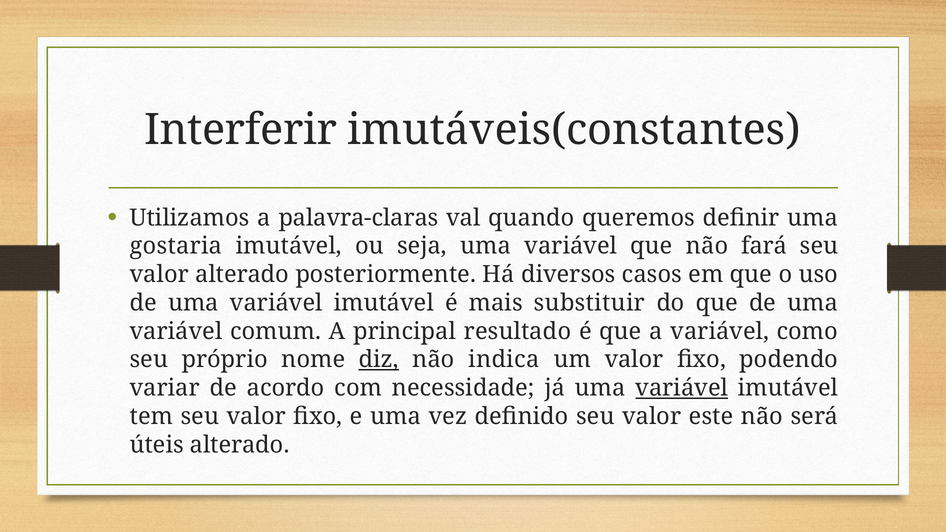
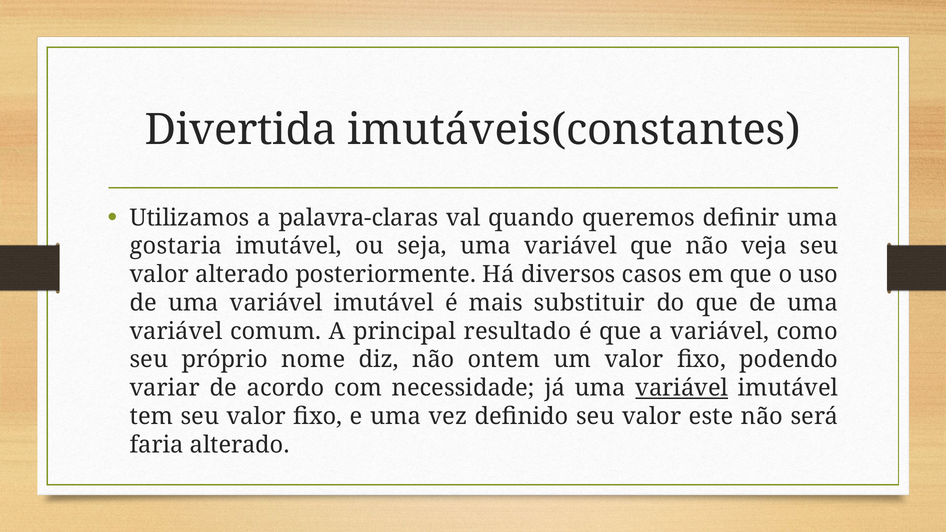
Interferir: Interferir -> Divertida
fará: fará -> veja
diz underline: present -> none
indica: indica -> ontem
úteis: úteis -> faria
